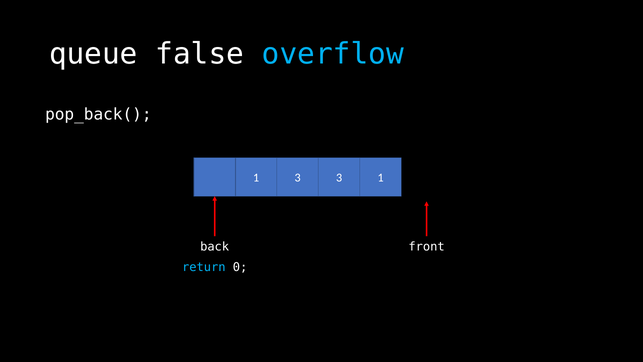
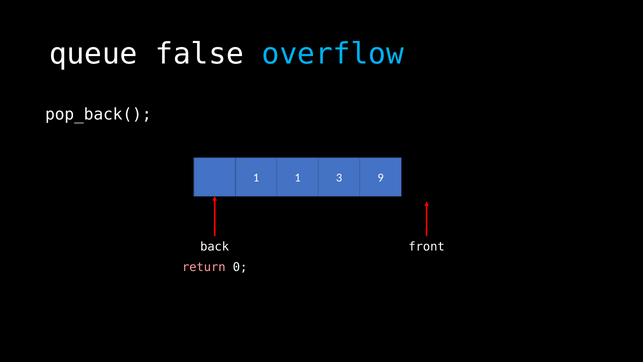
1 3: 3 -> 1
3 1: 1 -> 9
return colour: light blue -> pink
